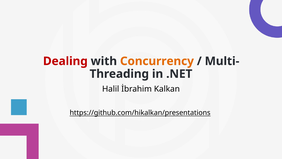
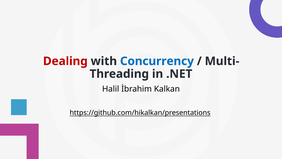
Concurrency colour: orange -> blue
